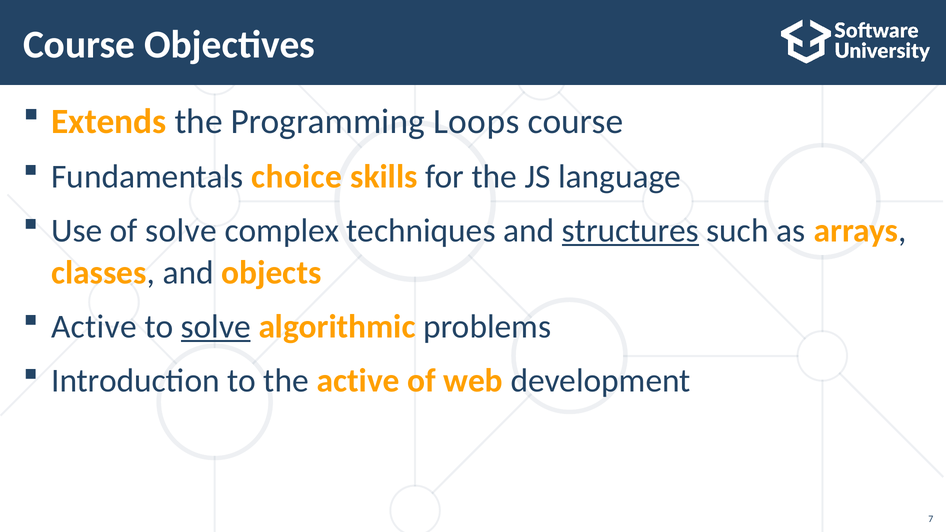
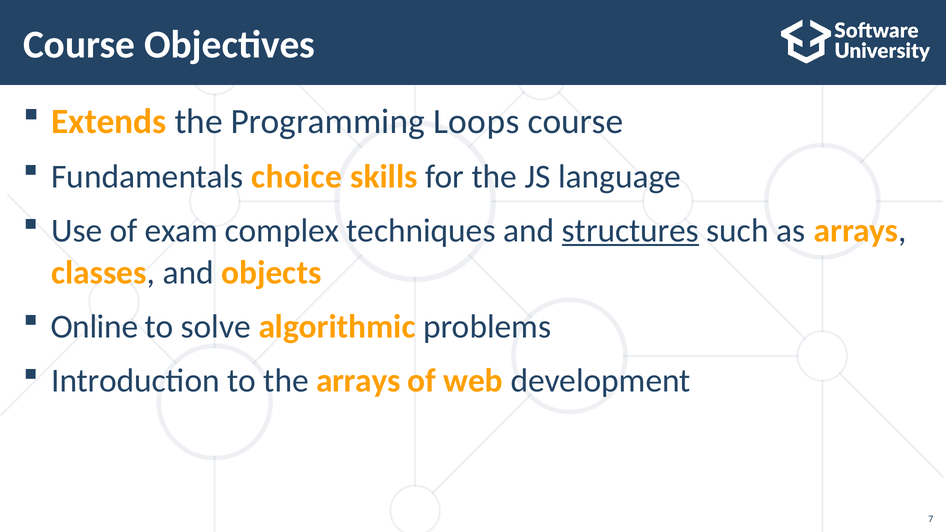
of solve: solve -> exam
Active at (94, 327): Active -> Online
solve at (216, 327) underline: present -> none
the active: active -> arrays
